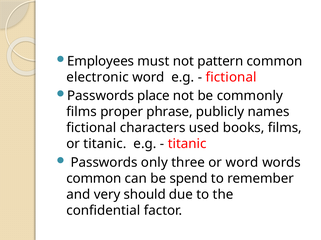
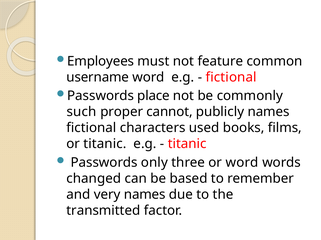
pattern: pattern -> feature
electronic: electronic -> username
films at (82, 112): films -> such
phrase: phrase -> cannot
common at (94, 179): common -> changed
spend: spend -> based
very should: should -> names
confidential: confidential -> transmitted
